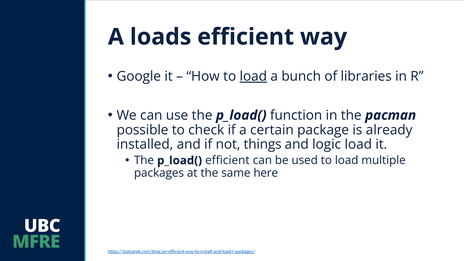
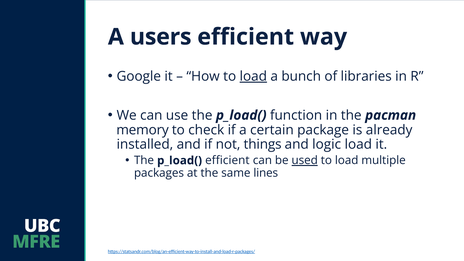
loads: loads -> users
possible: possible -> memory
used underline: none -> present
here: here -> lines
